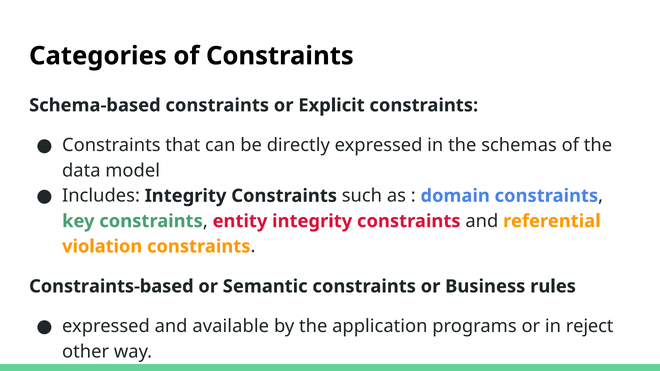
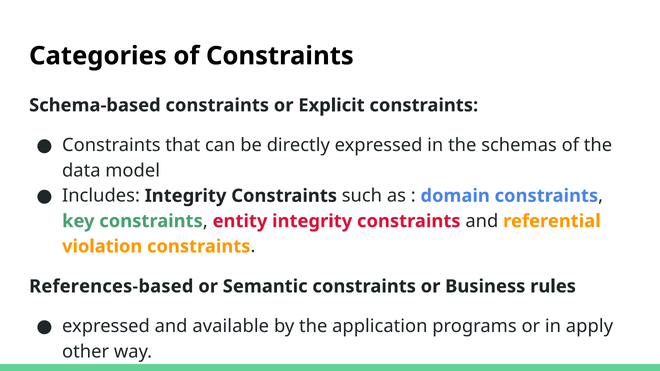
Constraints-based: Constraints-based -> References-based
reject: reject -> apply
